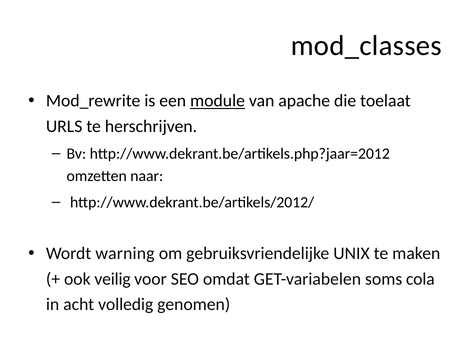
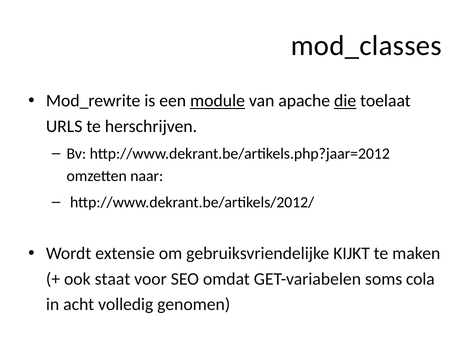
die underline: none -> present
warning: warning -> extensie
UNIX: UNIX -> KIJKT
veilig: veilig -> staat
